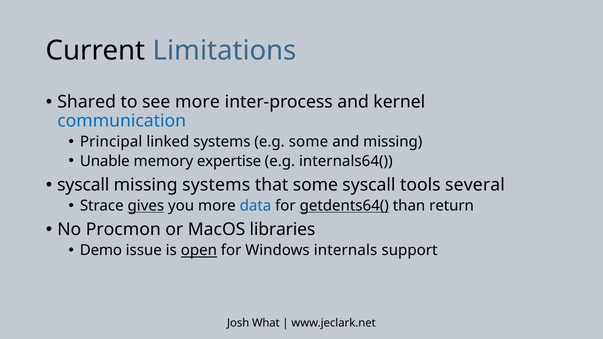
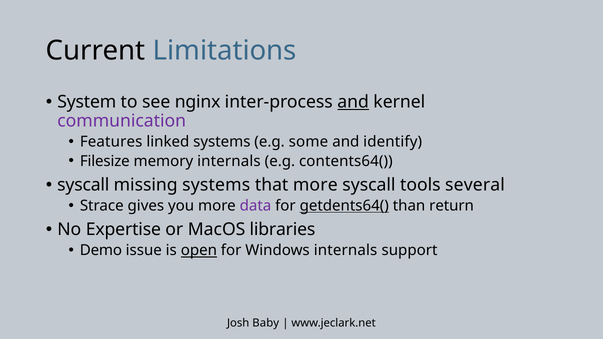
Shared: Shared -> System
see more: more -> nginx
and at (353, 102) underline: none -> present
communication colour: blue -> purple
Principal: Principal -> Features
and missing: missing -> identify
Unable: Unable -> Filesize
memory expertise: expertise -> internals
internals64(: internals64( -> contents64(
that some: some -> more
gives underline: present -> none
data colour: blue -> purple
Procmon: Procmon -> Expertise
What: What -> Baby
